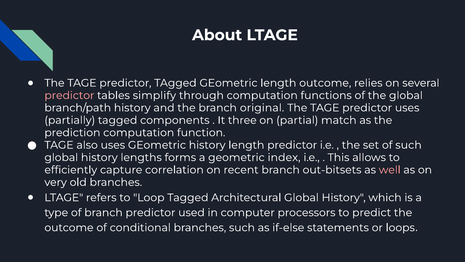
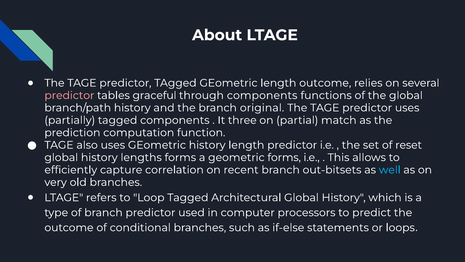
simplify: simplify -> graceful
through computation: computation -> components
of such: such -> reset
geometric index: index -> forms
well colour: pink -> light blue
